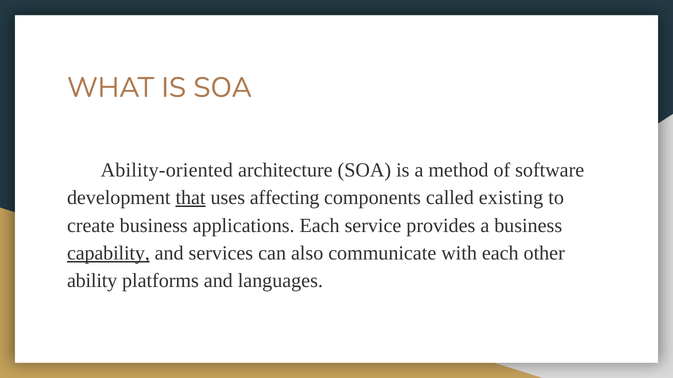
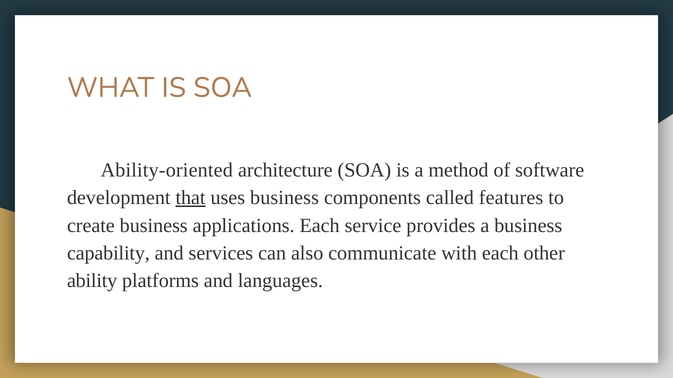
uses affecting: affecting -> business
existing: existing -> features
capability underline: present -> none
